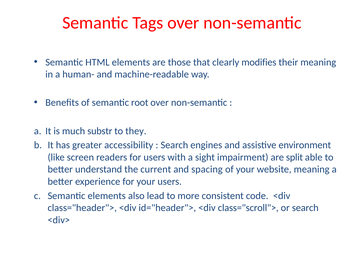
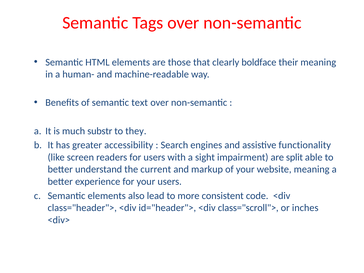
modifies: modifies -> boldface
root: root -> text
environment: environment -> functionality
spacing: spacing -> markup
or search: search -> inches
